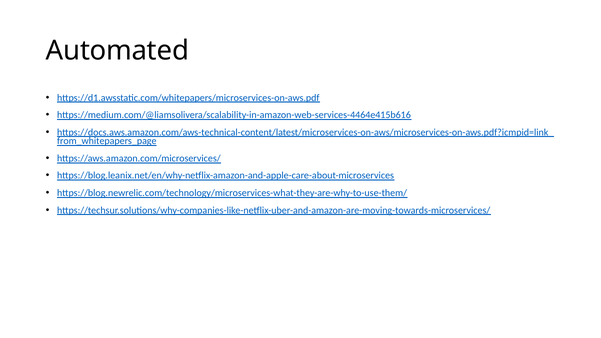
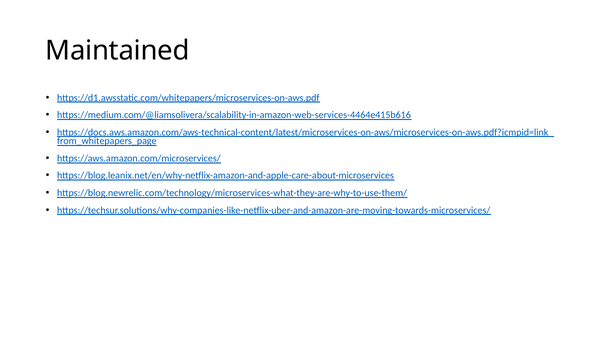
Automated: Automated -> Maintained
